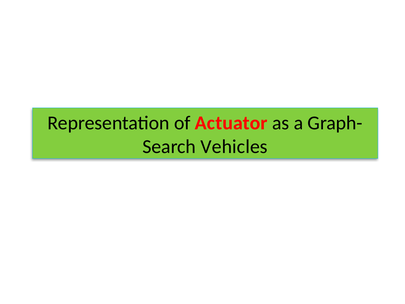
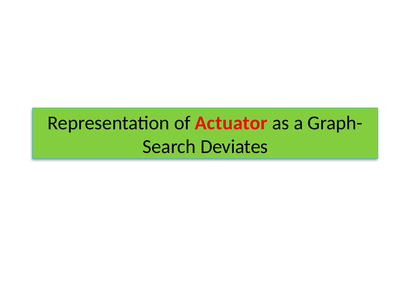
Vehicles: Vehicles -> Deviates
